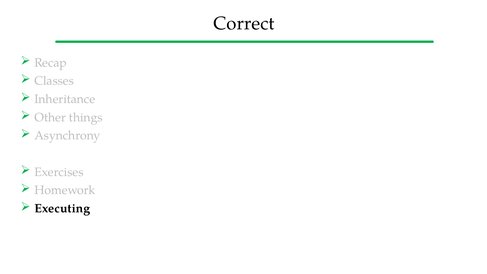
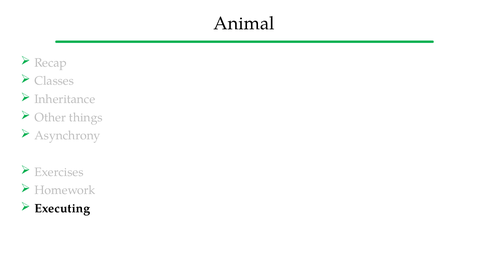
Correct: Correct -> Animal
